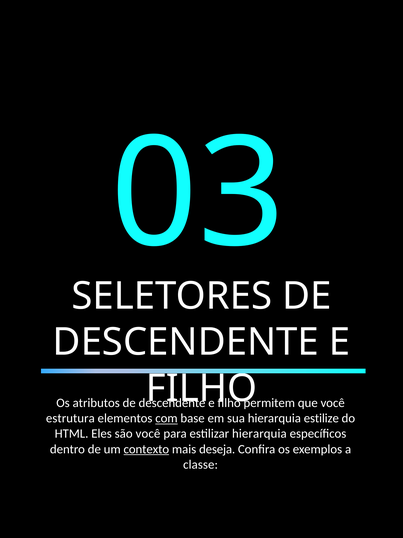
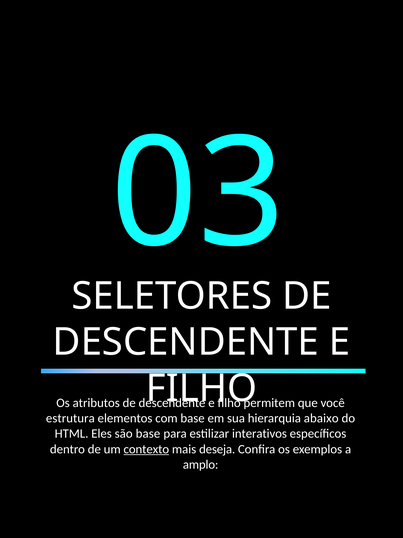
com underline: present -> none
estilize: estilize -> abaixo
são você: você -> base
estilizar hierarquia: hierarquia -> interativos
classe: classe -> amplo
